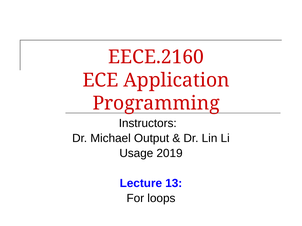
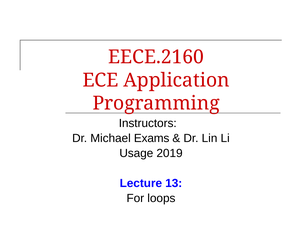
Output: Output -> Exams
